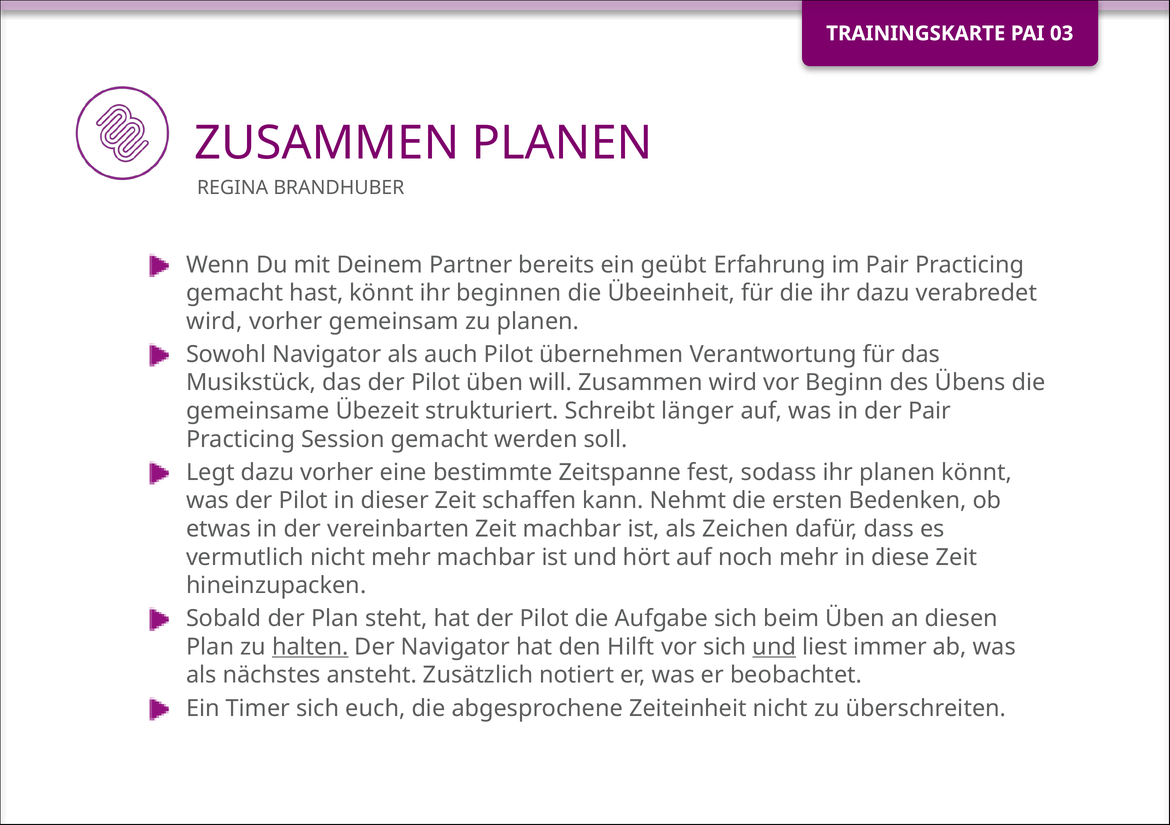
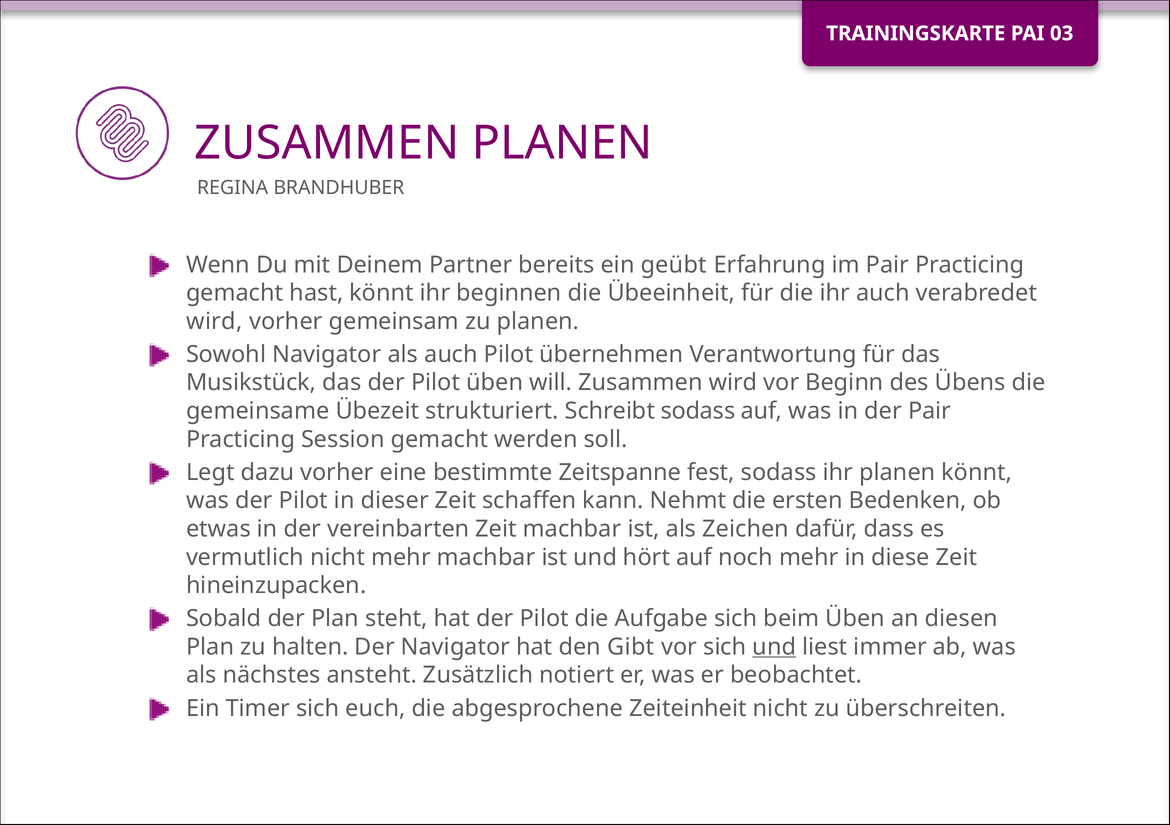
ihr dazu: dazu -> auch
Schreibt länger: länger -> sodass
halten underline: present -> none
Hilft: Hilft -> Gibt
